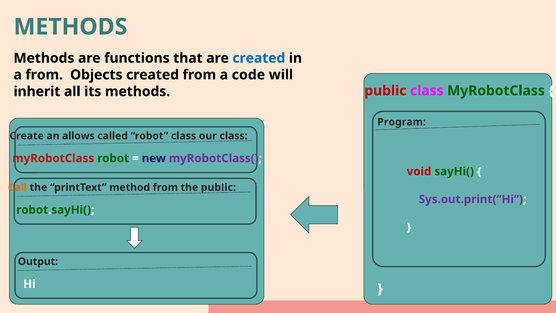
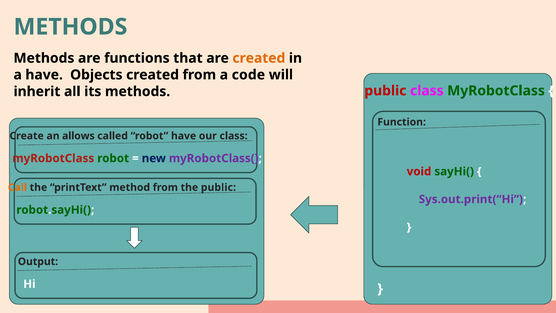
created at (259, 58) colour: blue -> orange
a from: from -> have
Program: Program -> Function
robot class: class -> have
